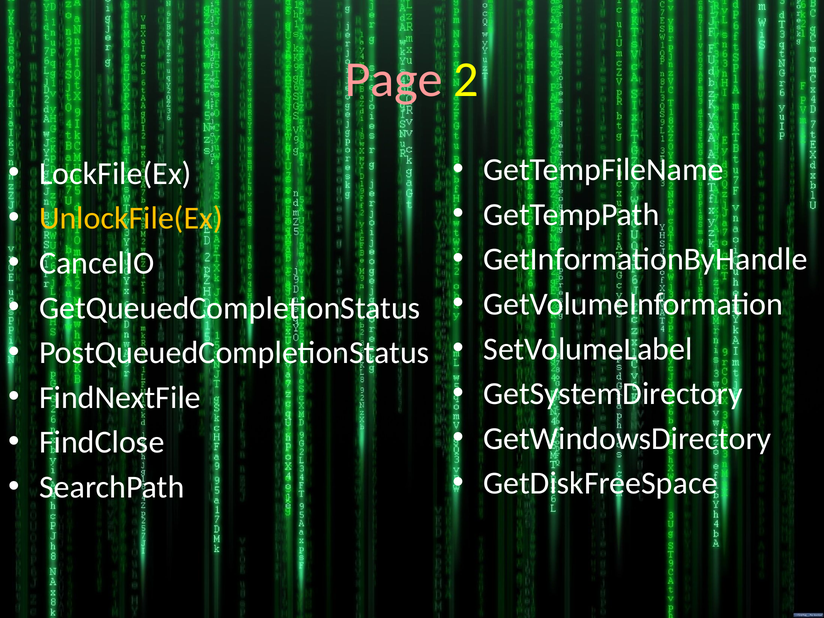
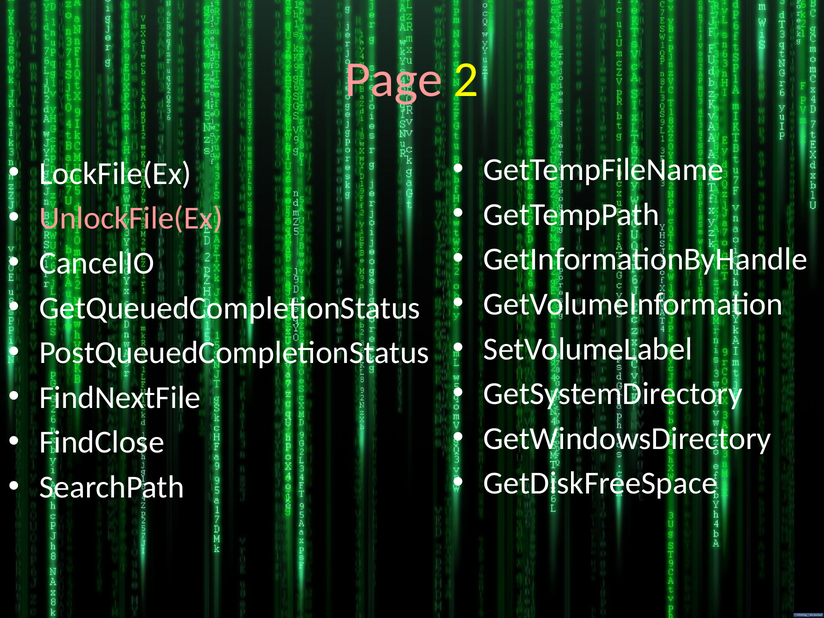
UnlockFile(Ex colour: yellow -> pink
